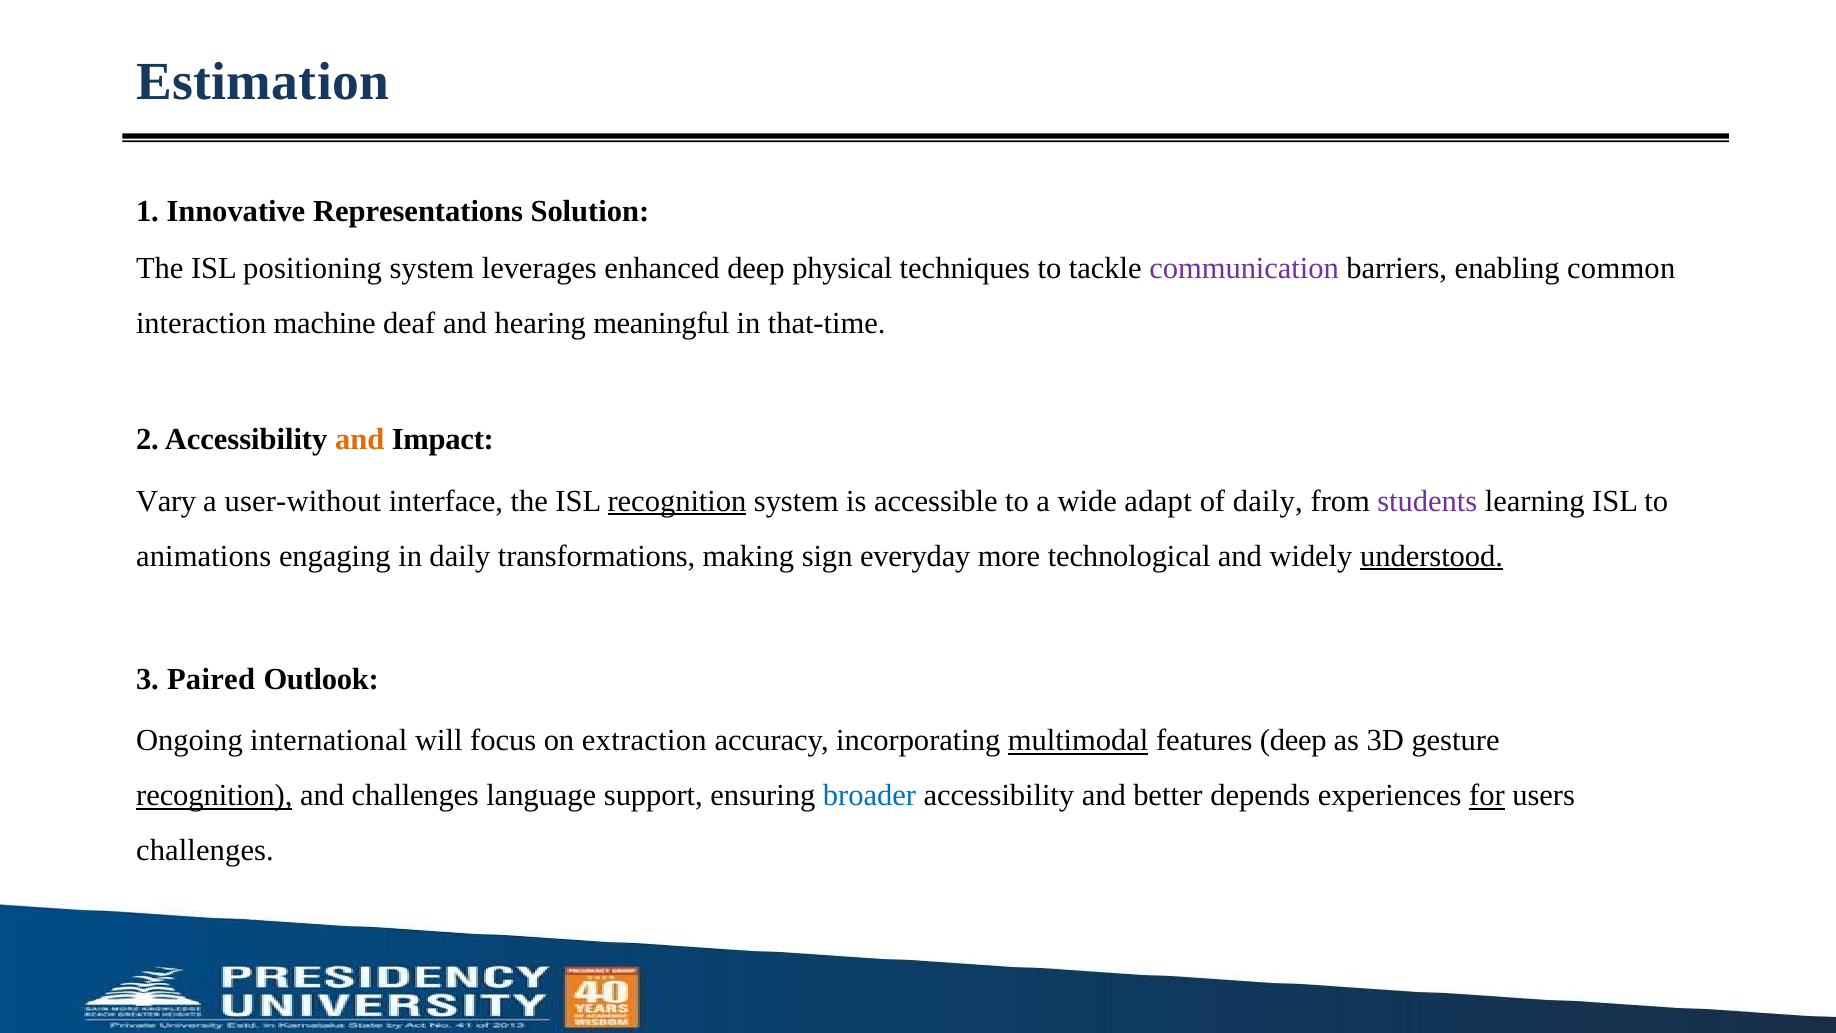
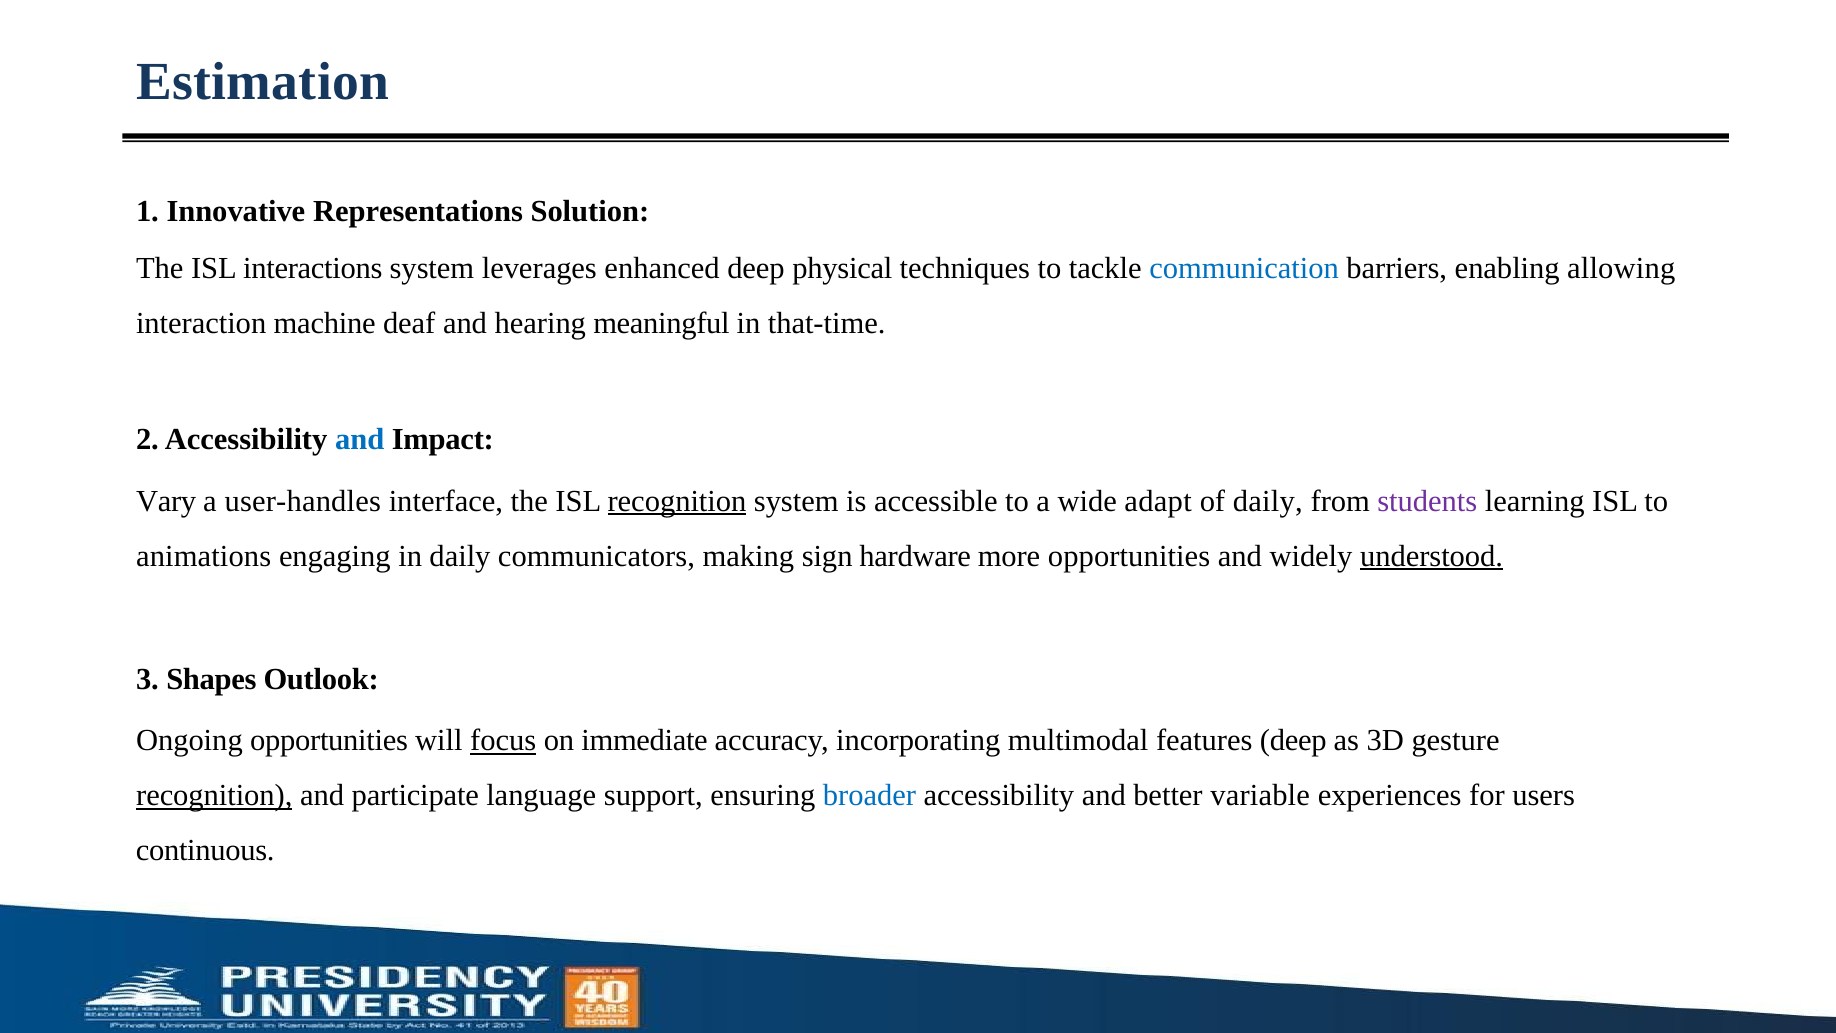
positioning: positioning -> interactions
communication colour: purple -> blue
common: common -> allowing
and at (360, 440) colour: orange -> blue
user-without: user-without -> user-handles
transformations: transformations -> communicators
everyday: everyday -> hardware
more technological: technological -> opportunities
Paired: Paired -> Shapes
Ongoing international: international -> opportunities
focus underline: none -> present
extraction: extraction -> immediate
multimodal underline: present -> none
and challenges: challenges -> participate
depends: depends -> variable
for underline: present -> none
challenges at (205, 850): challenges -> continuous
